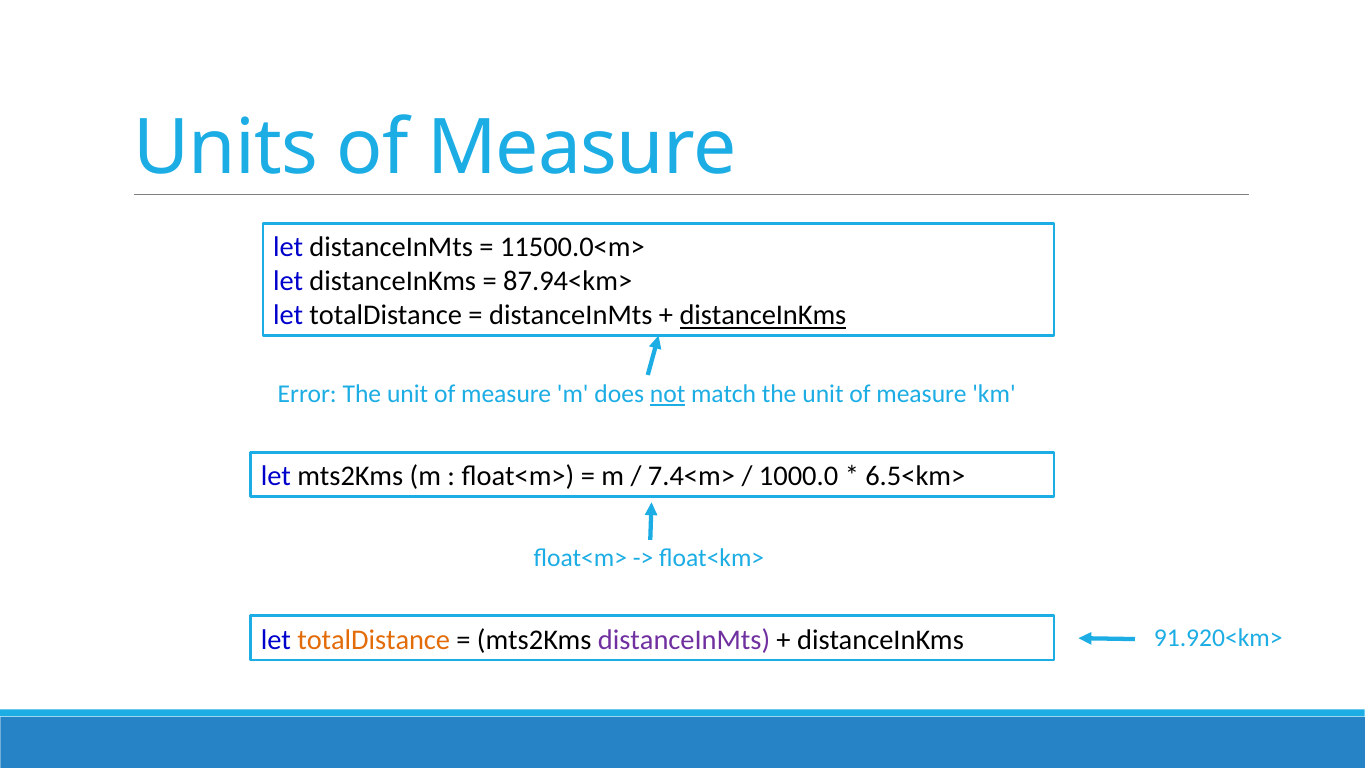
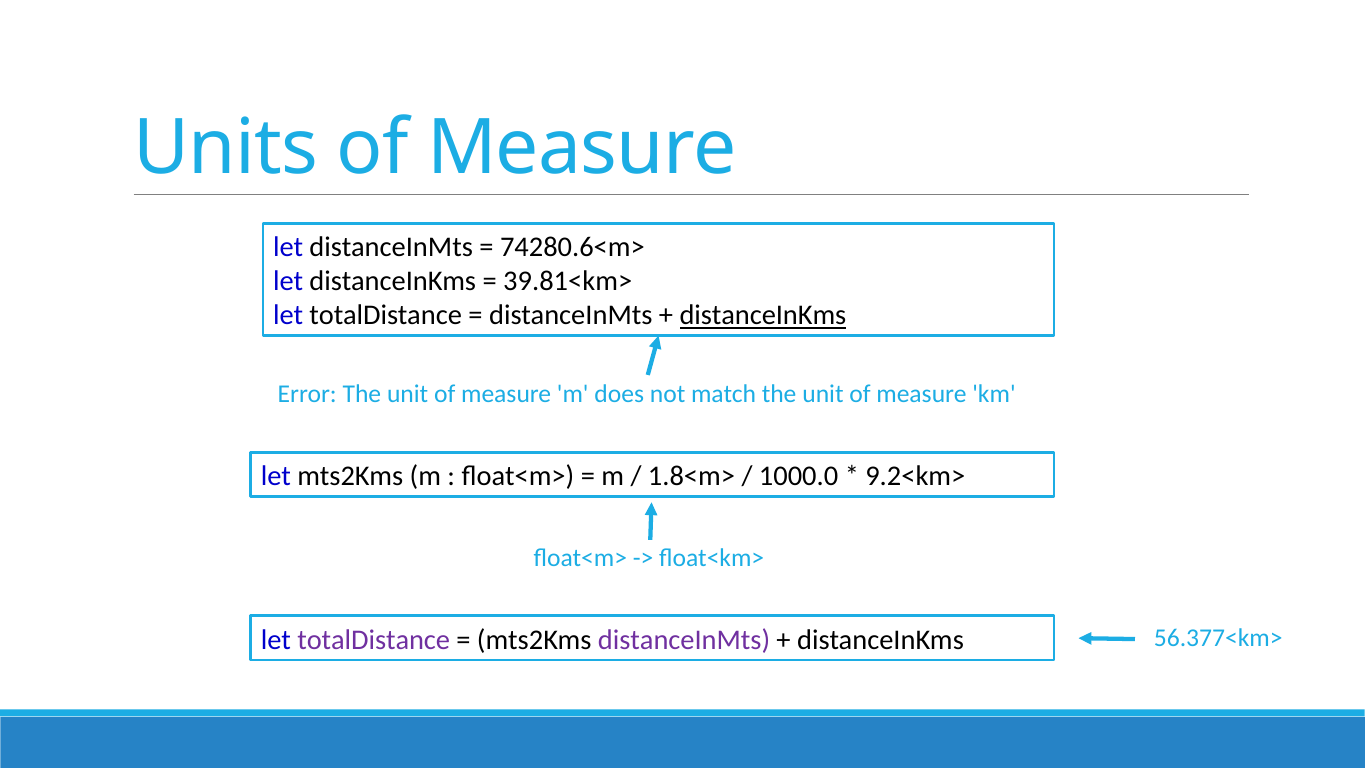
11500.0<m>: 11500.0<m> -> 74280.6<m>
87.94<km>: 87.94<km> -> 39.81<km>
not underline: present -> none
7.4<m>: 7.4<m> -> 1.8<m>
6.5<km>: 6.5<km> -> 9.2<km>
91.920<km>: 91.920<km> -> 56.377<km>
totalDistance at (374, 640) colour: orange -> purple
